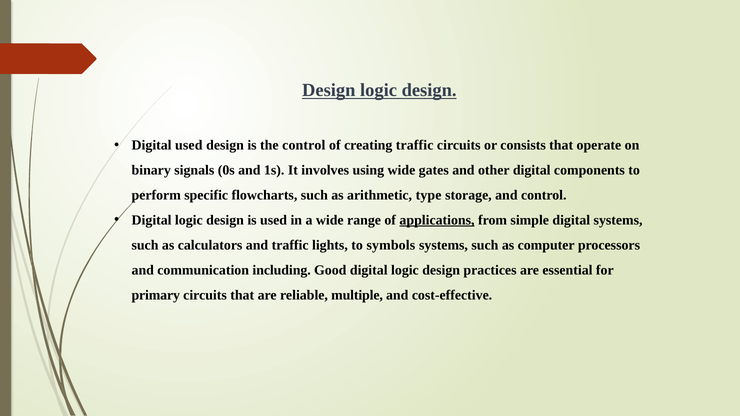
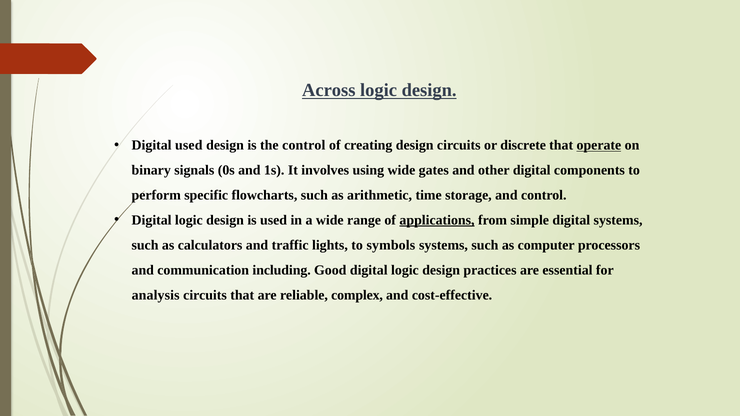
Design at (329, 90): Design -> Across
creating traffic: traffic -> design
consists: consists -> discrete
operate underline: none -> present
type: type -> time
primary: primary -> analysis
multiple: multiple -> complex
